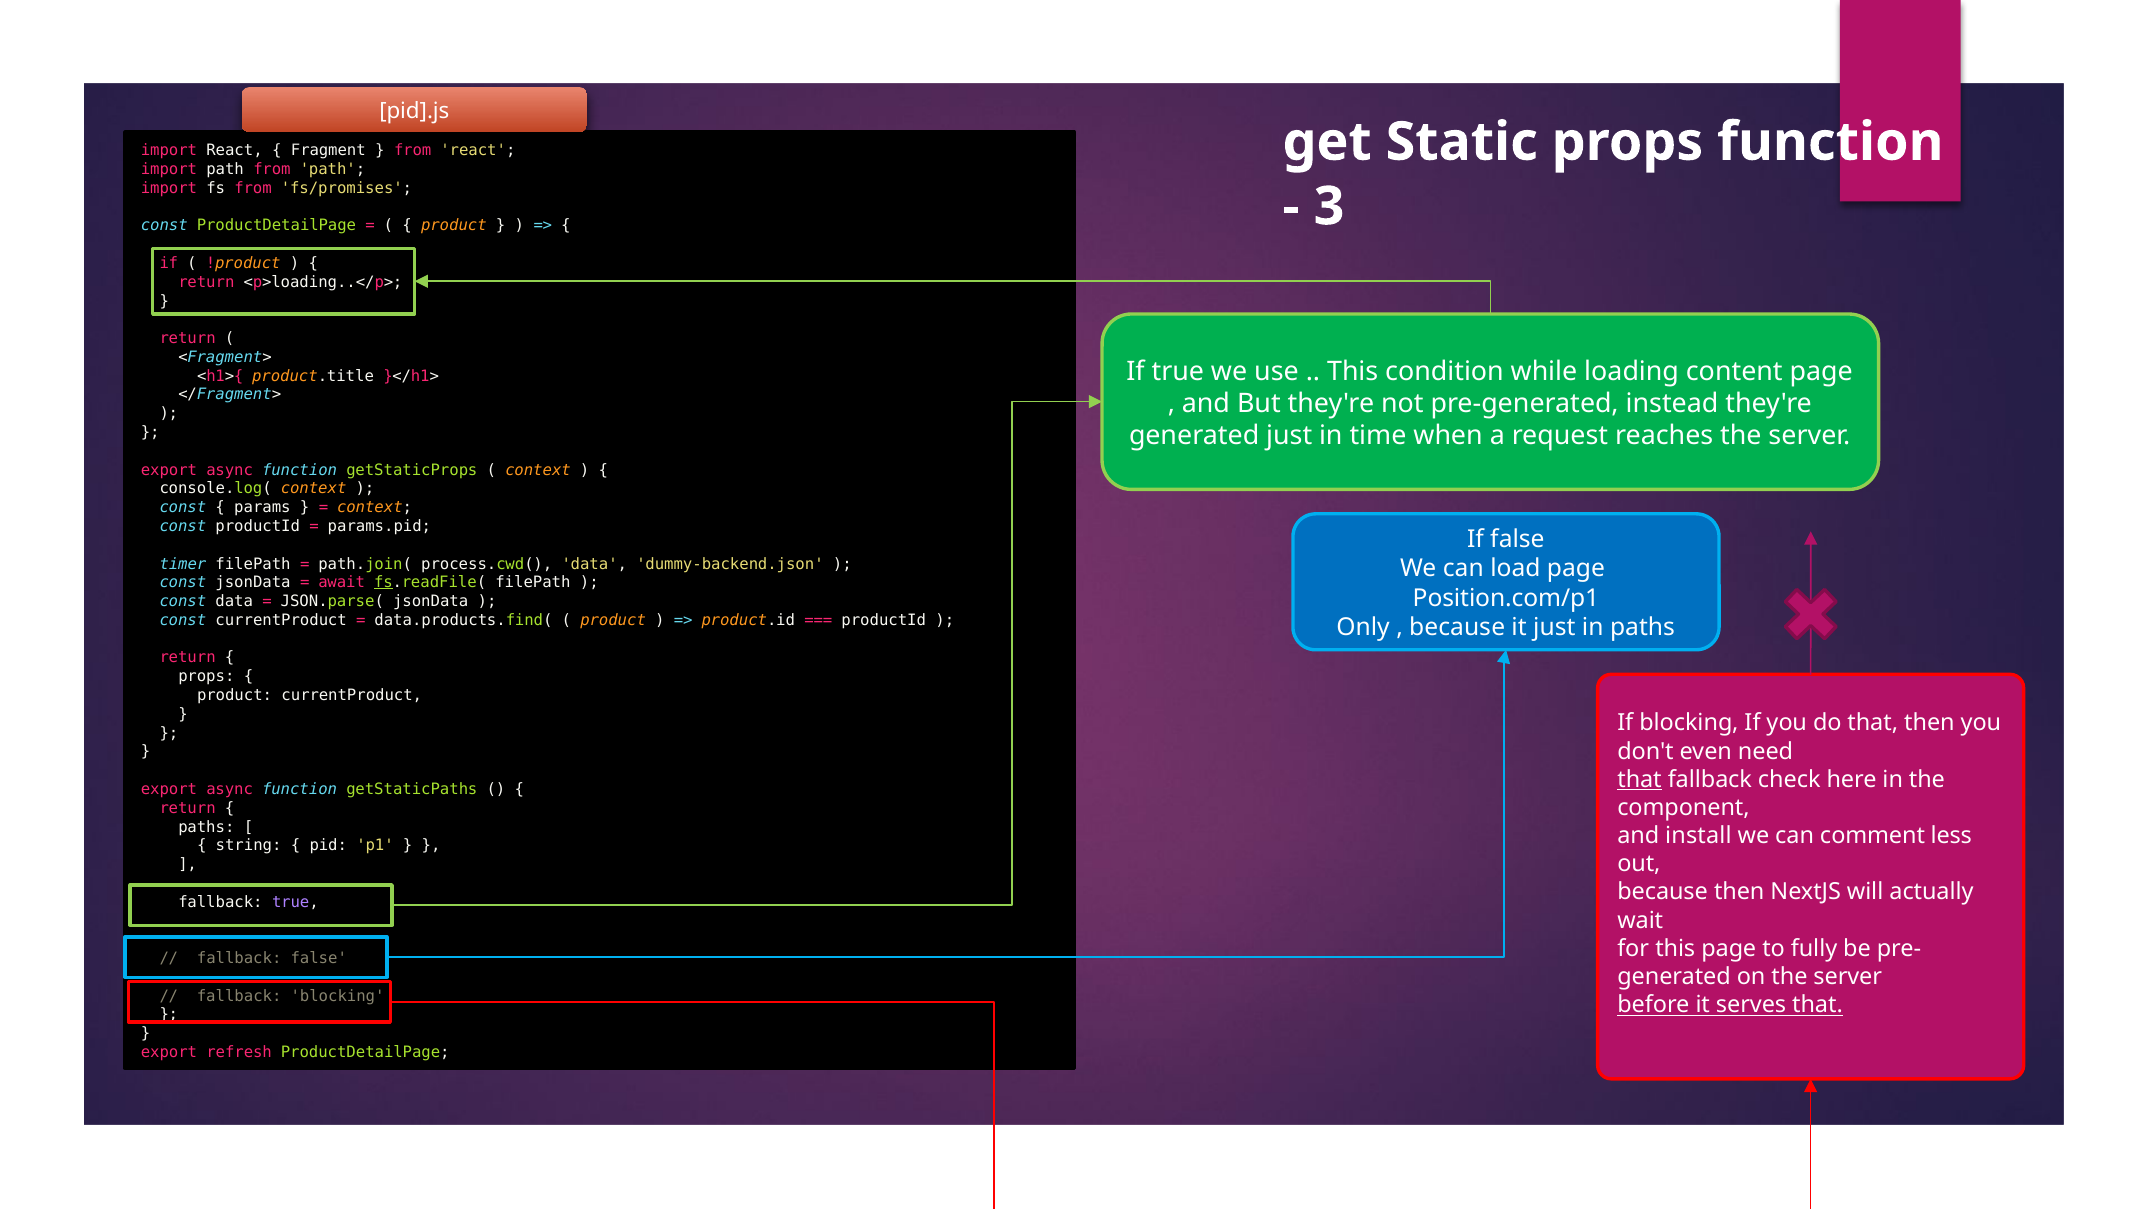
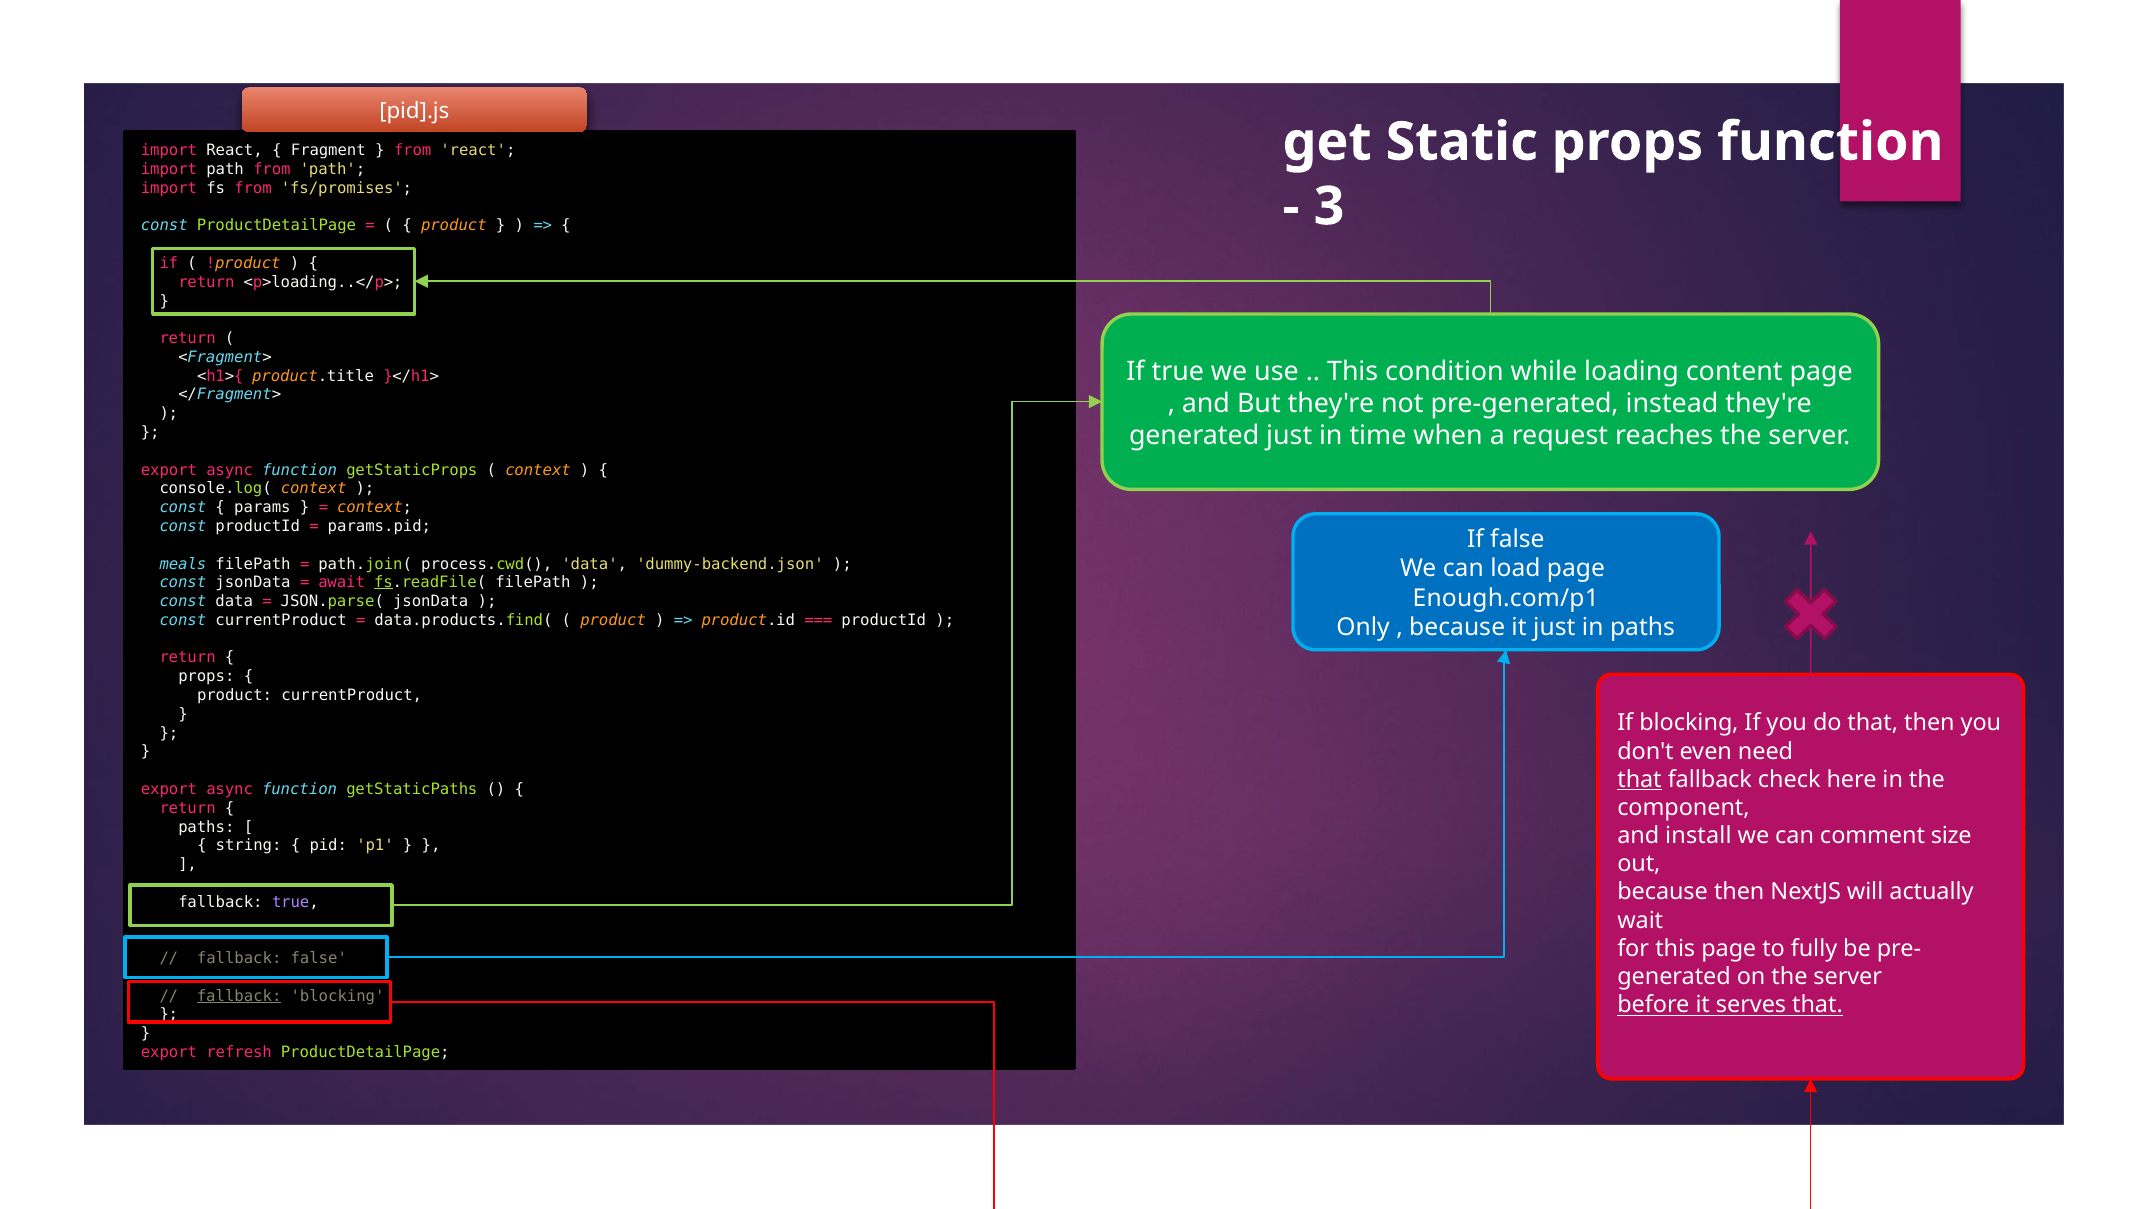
timer: timer -> meals
Position.com/p1: Position.com/p1 -> Enough.com/p1
less: less -> size
fallback at (239, 996) underline: none -> present
